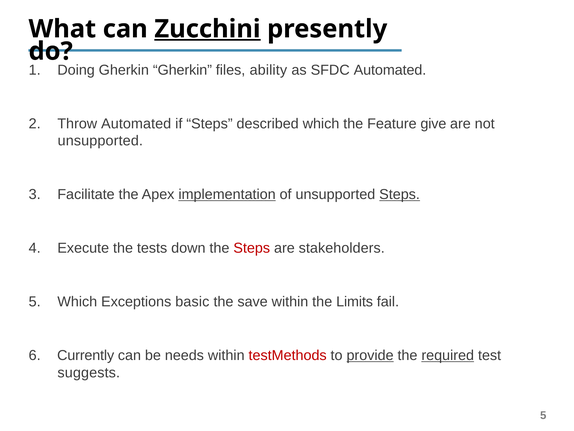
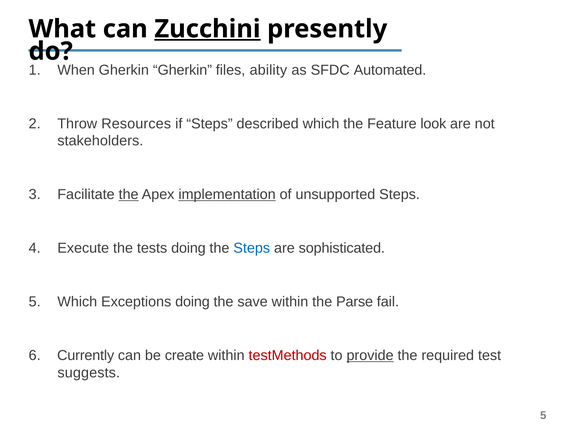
Doing: Doing -> When
Throw Automated: Automated -> Resources
give: give -> look
unsupported at (100, 141): unsupported -> stakeholders
the at (129, 194) underline: none -> present
Steps at (400, 194) underline: present -> none
tests down: down -> doing
Steps at (252, 248) colour: red -> blue
stakeholders: stakeholders -> sophisticated
Exceptions basic: basic -> doing
Limits: Limits -> Parse
needs: needs -> create
required underline: present -> none
